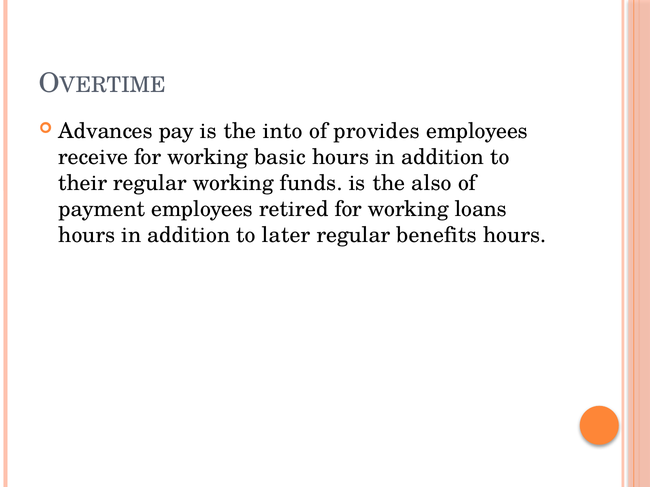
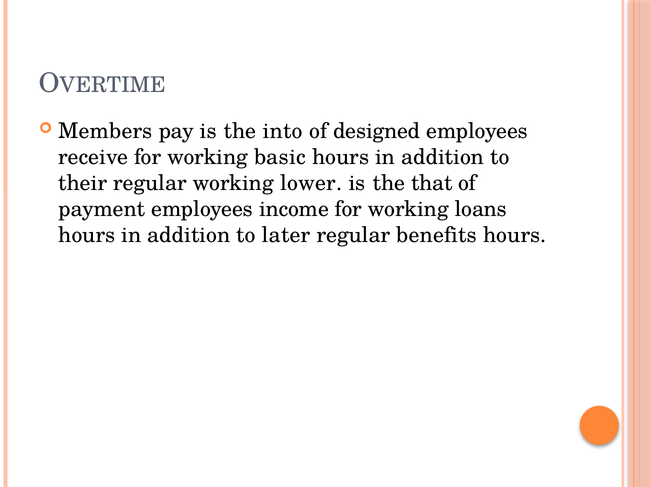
Advances: Advances -> Members
provides: provides -> designed
funds: funds -> lower
also: also -> that
retired: retired -> income
